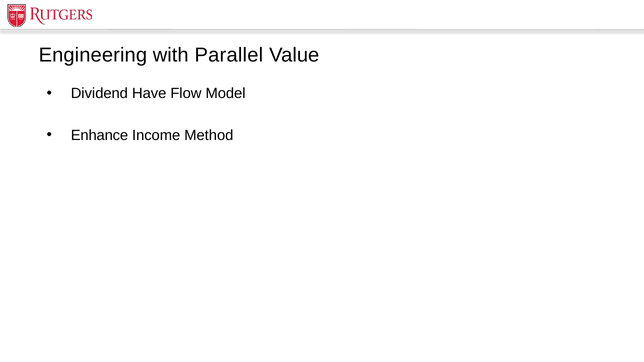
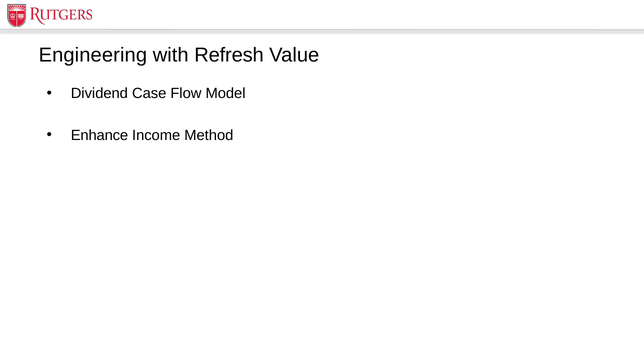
Parallel: Parallel -> Refresh
Have: Have -> Case
